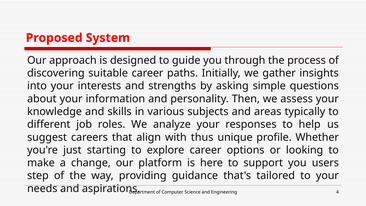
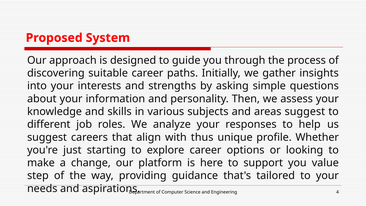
areas typically: typically -> suggest
users: users -> value
